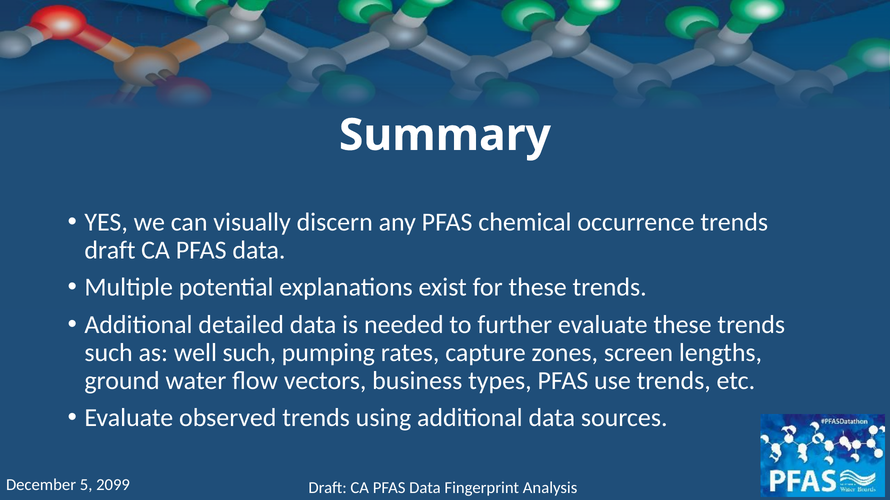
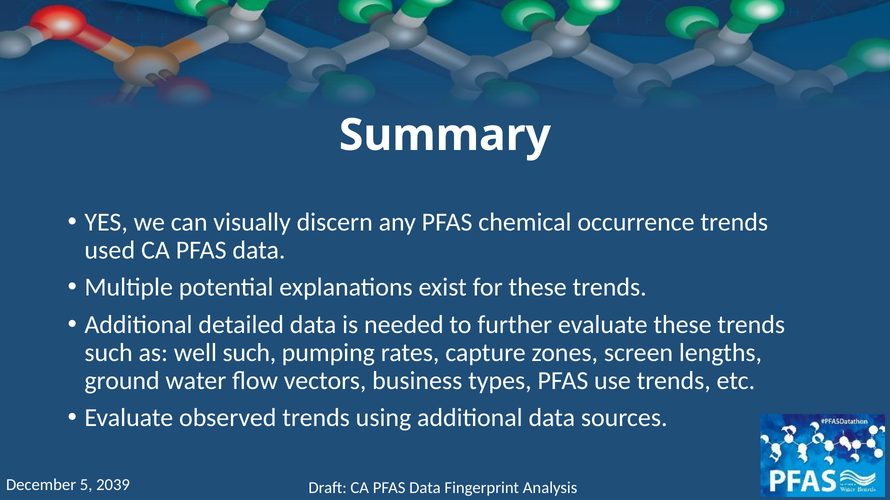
draft at (110, 250): draft -> used
2099: 2099 -> 2039
